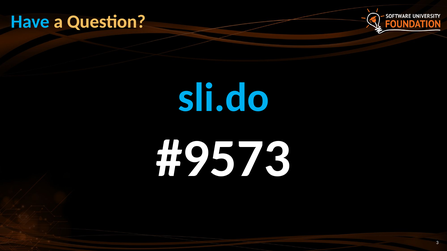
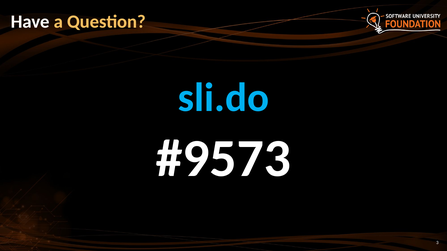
Have colour: light blue -> white
